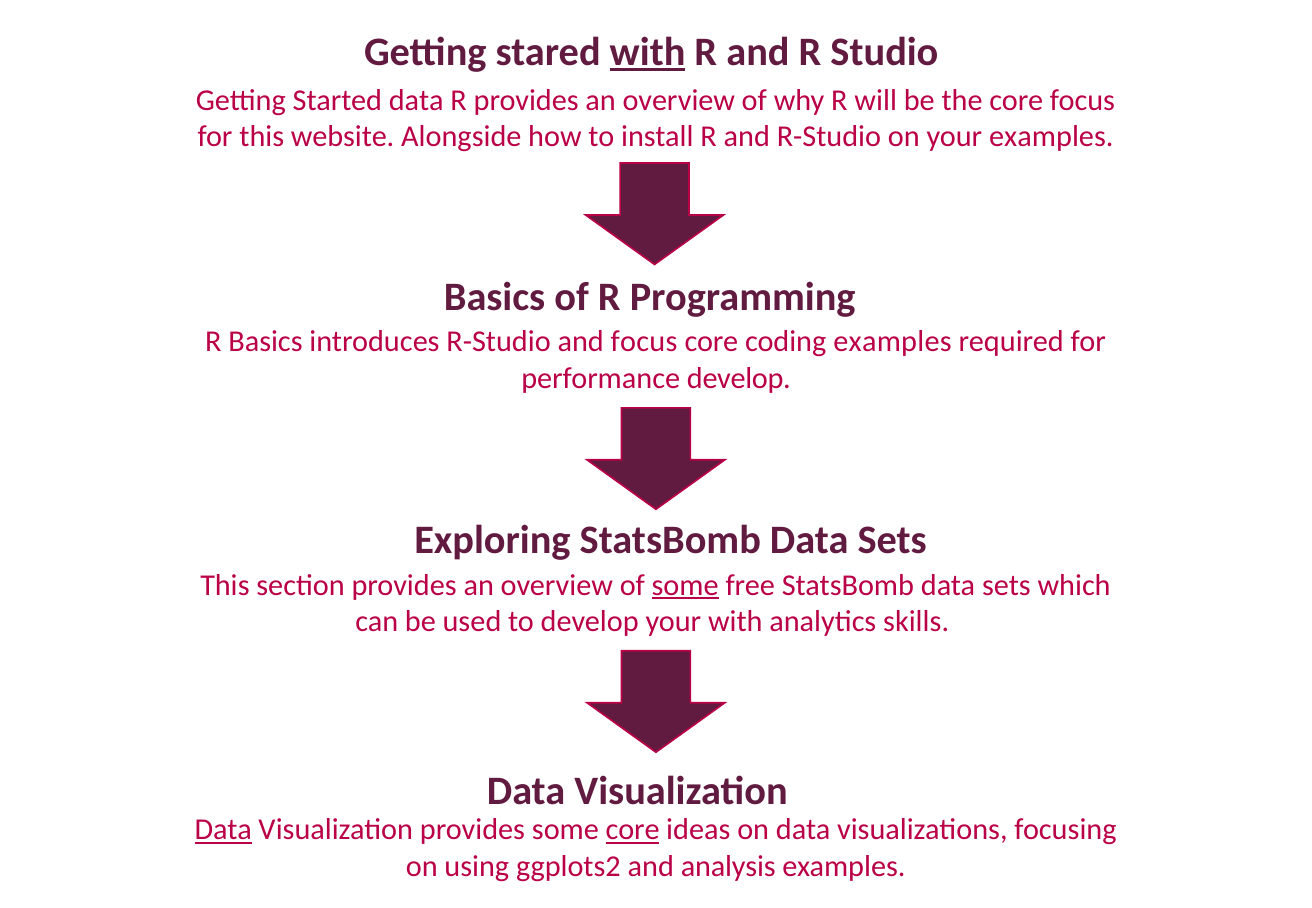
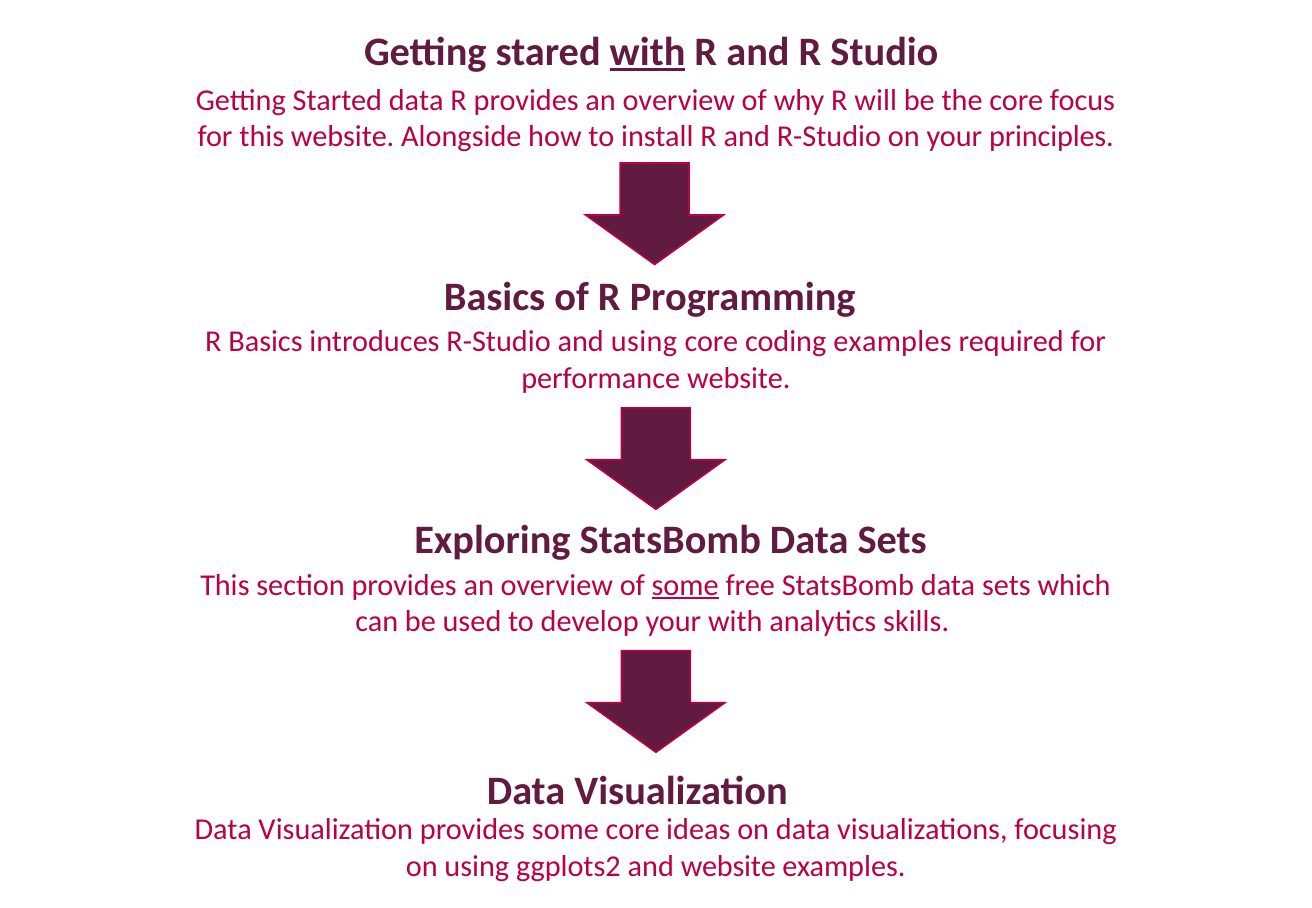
your examples: examples -> principles
and focus: focus -> using
performance develop: develop -> website
Data at (223, 830) underline: present -> none
core at (633, 830) underline: present -> none
and analysis: analysis -> website
